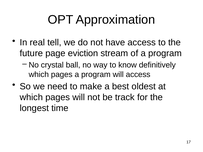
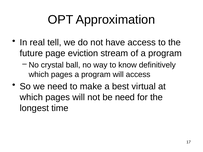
oldest: oldest -> virtual
be track: track -> need
